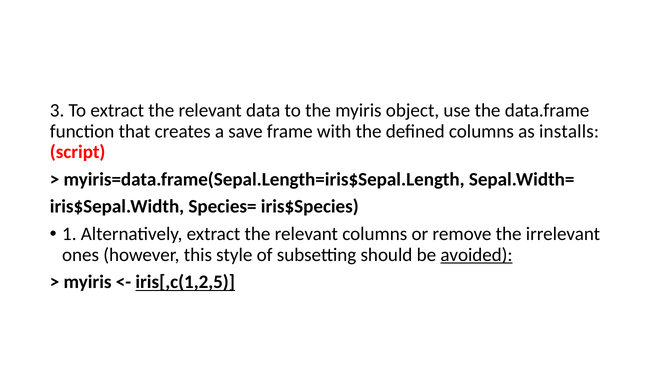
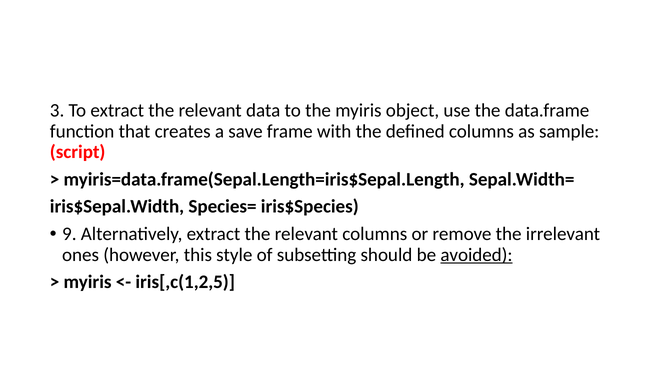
installs: installs -> sample
1: 1 -> 9
iris[,c(1,2,5 underline: present -> none
